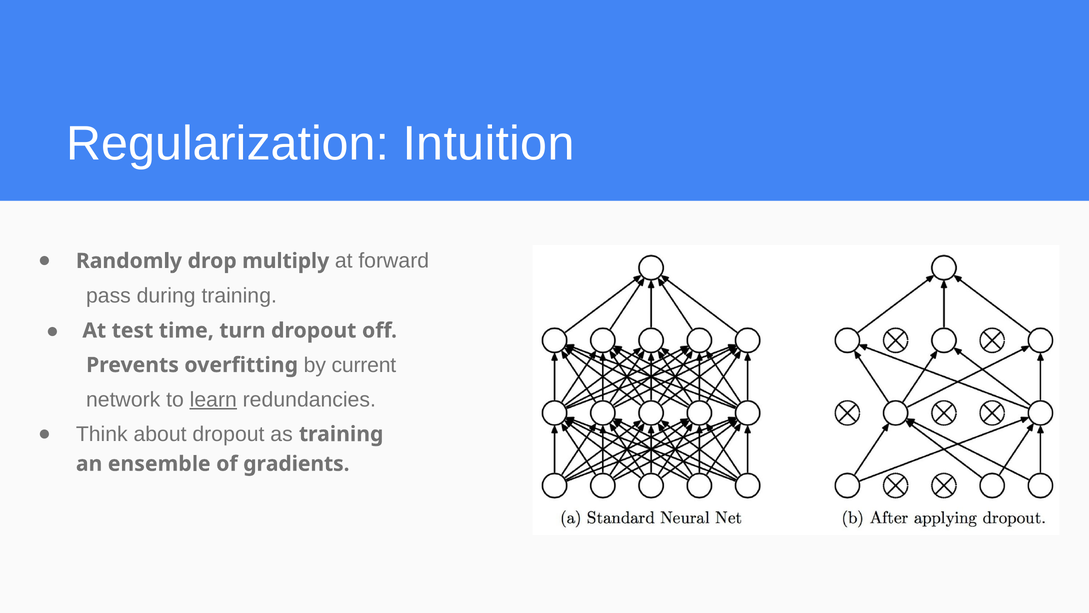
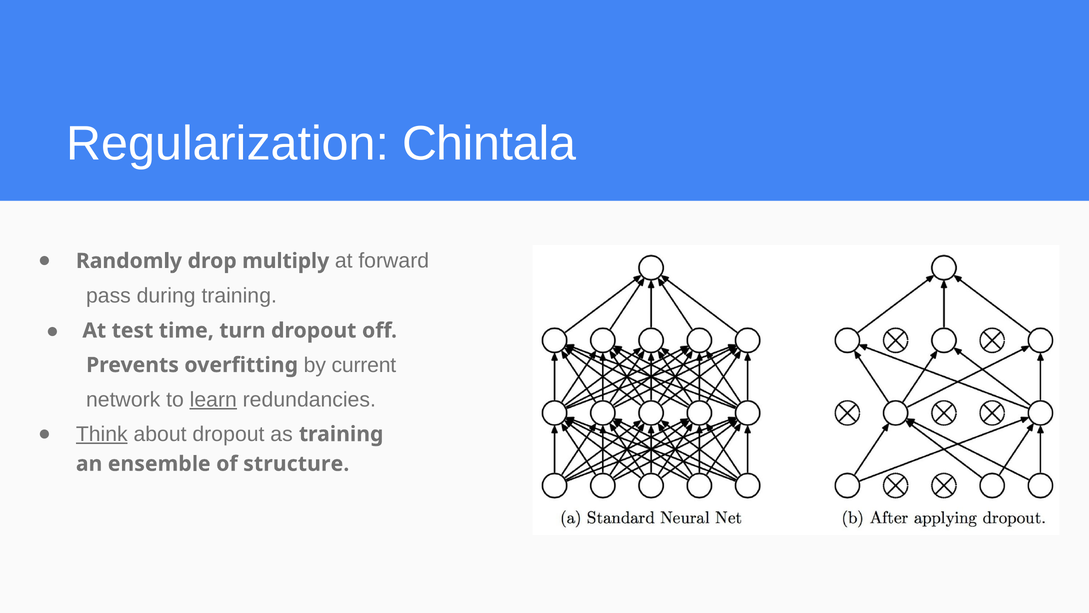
Intuition: Intuition -> Chintala
Think underline: none -> present
gradients: gradients -> structure
